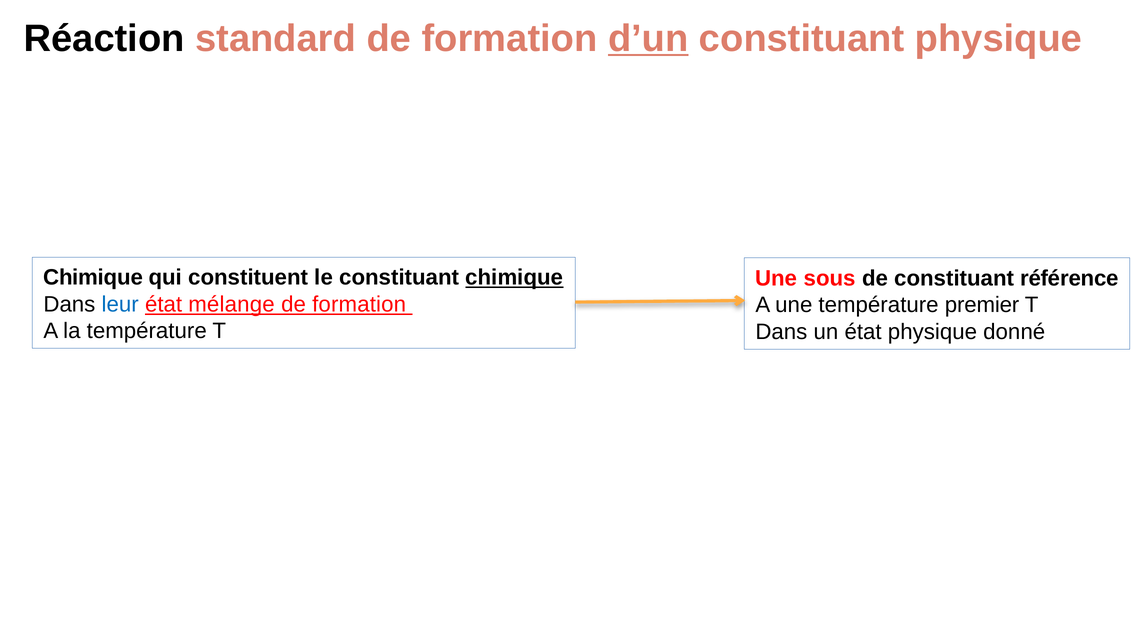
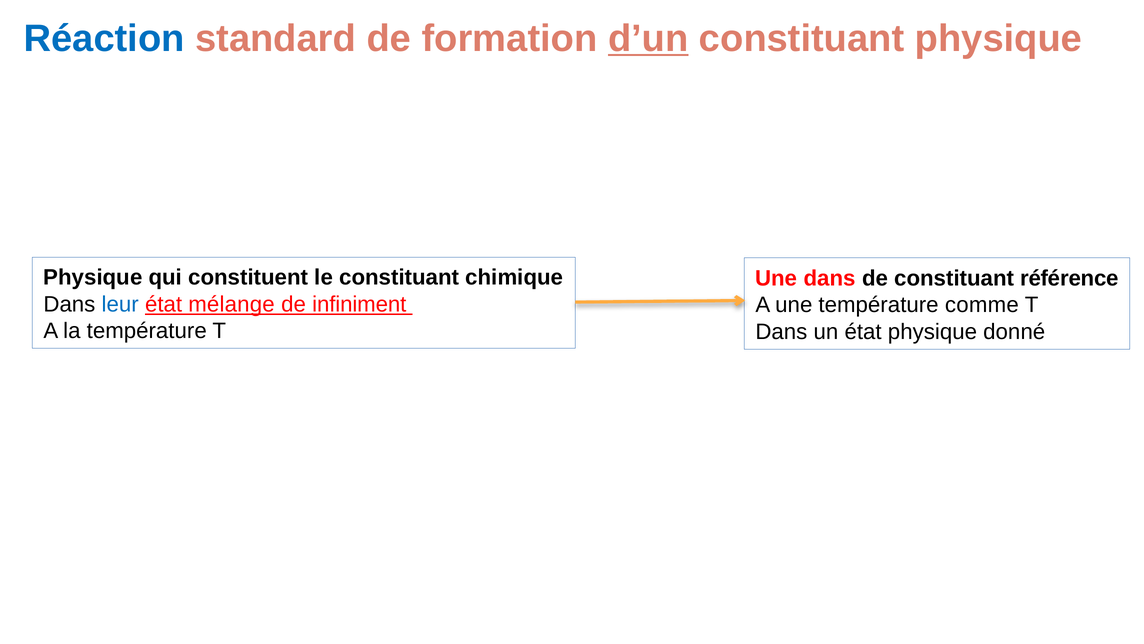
Réaction colour: black -> blue
Chimique at (93, 277): Chimique -> Physique
chimique at (514, 277) underline: present -> none
Une sous: sous -> dans
formation at (359, 304): formation -> infiniment
premier: premier -> comme
